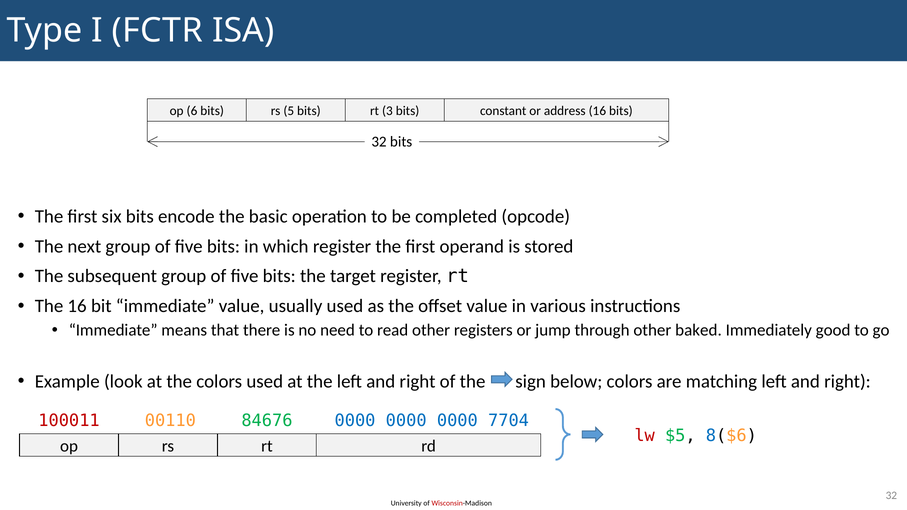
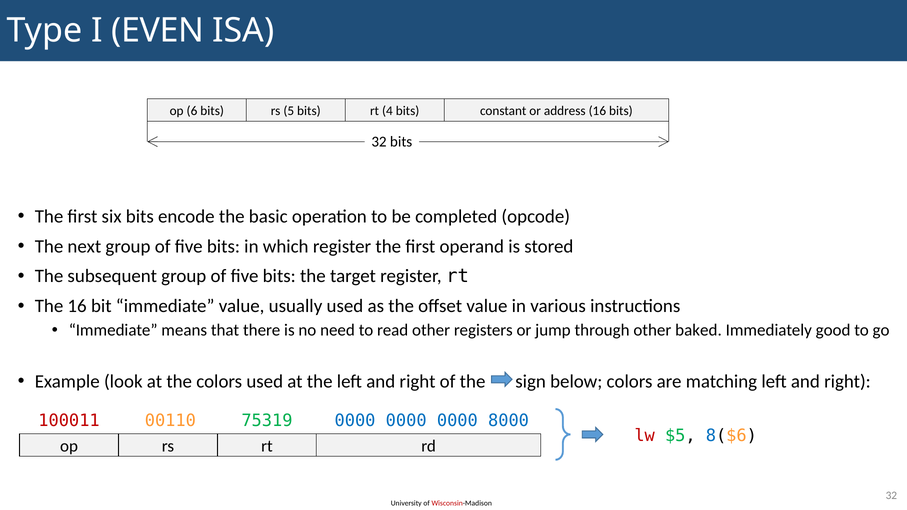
FCTR: FCTR -> EVEN
3: 3 -> 4
84676: 84676 -> 75319
7704: 7704 -> 8000
